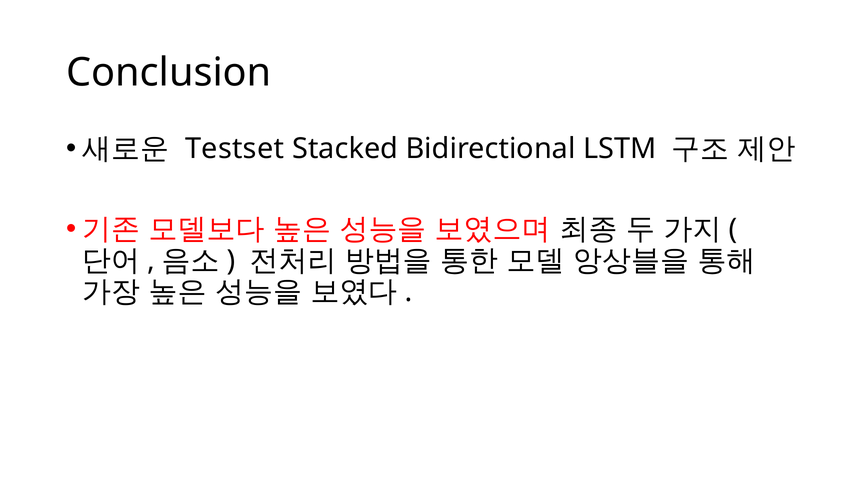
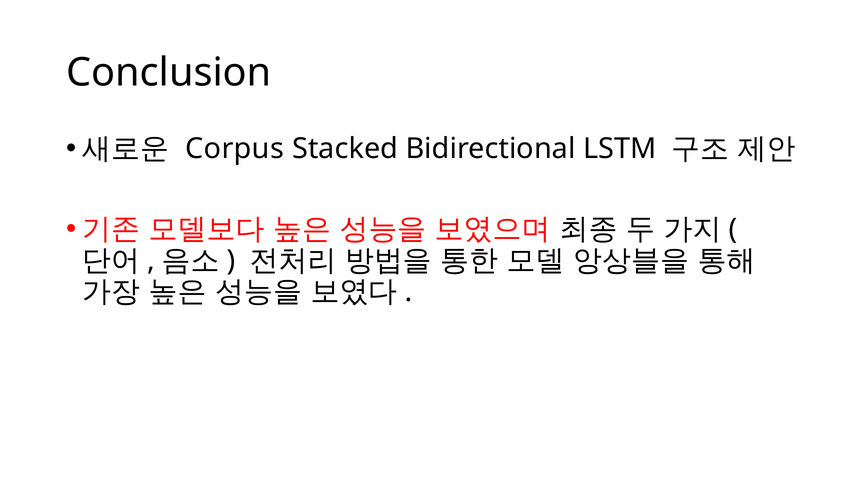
Testset: Testset -> Corpus
